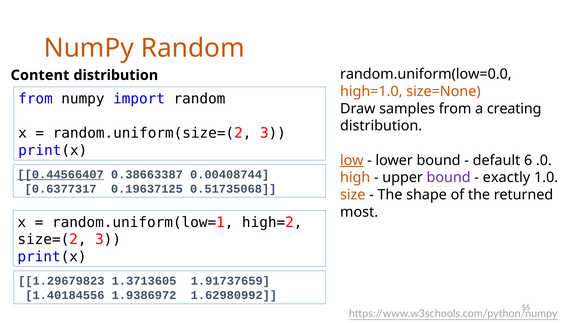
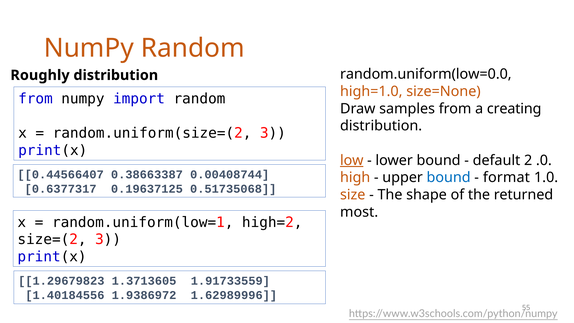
Content: Content -> Roughly
6: 6 -> 2
0.44566407 underline: present -> none
bound at (449, 178) colour: purple -> blue
exactly: exactly -> format
1.91737659: 1.91737659 -> 1.91733559
1.62980992: 1.62980992 -> 1.62989996
